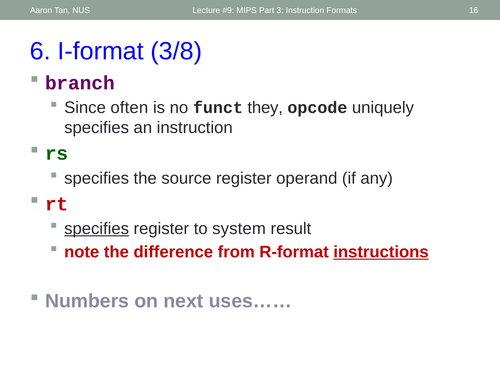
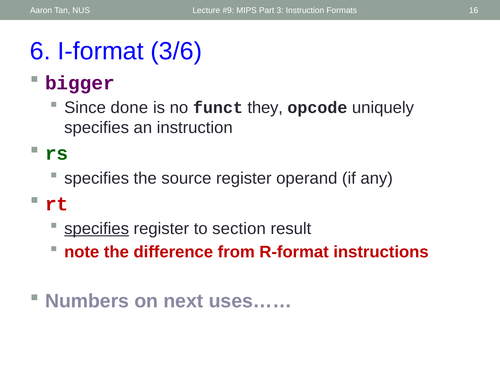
3/8: 3/8 -> 3/6
branch: branch -> bigger
often: often -> done
system: system -> section
instructions underline: present -> none
